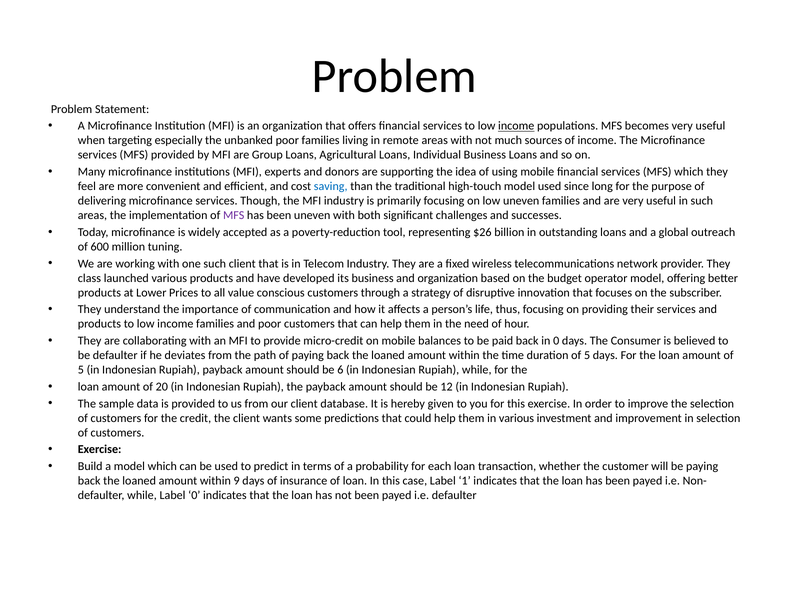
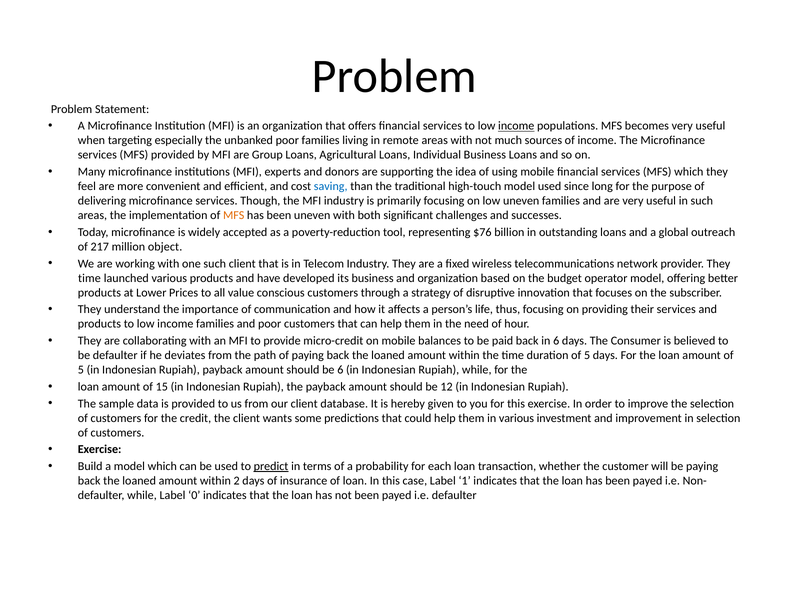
MFS at (234, 215) colour: purple -> orange
$26: $26 -> $76
600: 600 -> 217
tuning: tuning -> object
class at (89, 278): class -> time
in 0: 0 -> 6
20: 20 -> 15
predict underline: none -> present
9: 9 -> 2
